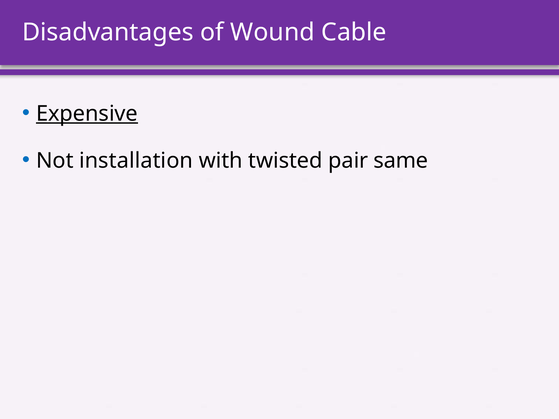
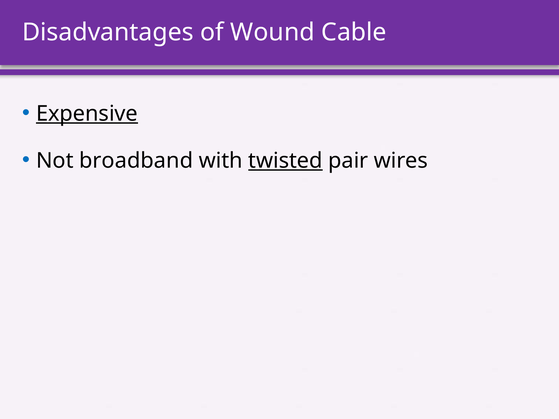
installation: installation -> broadband
twisted underline: none -> present
same: same -> wires
